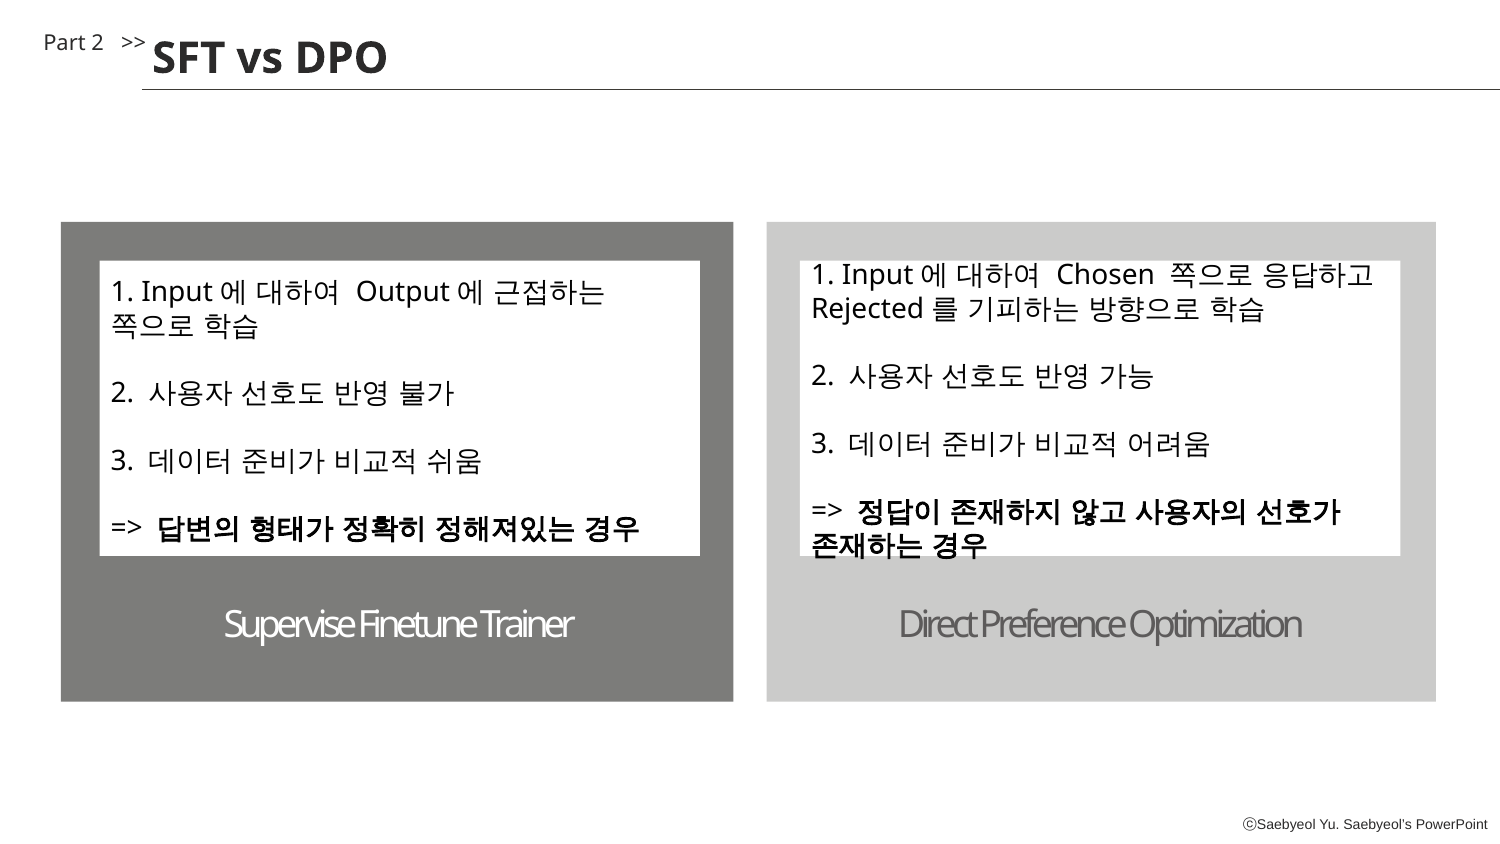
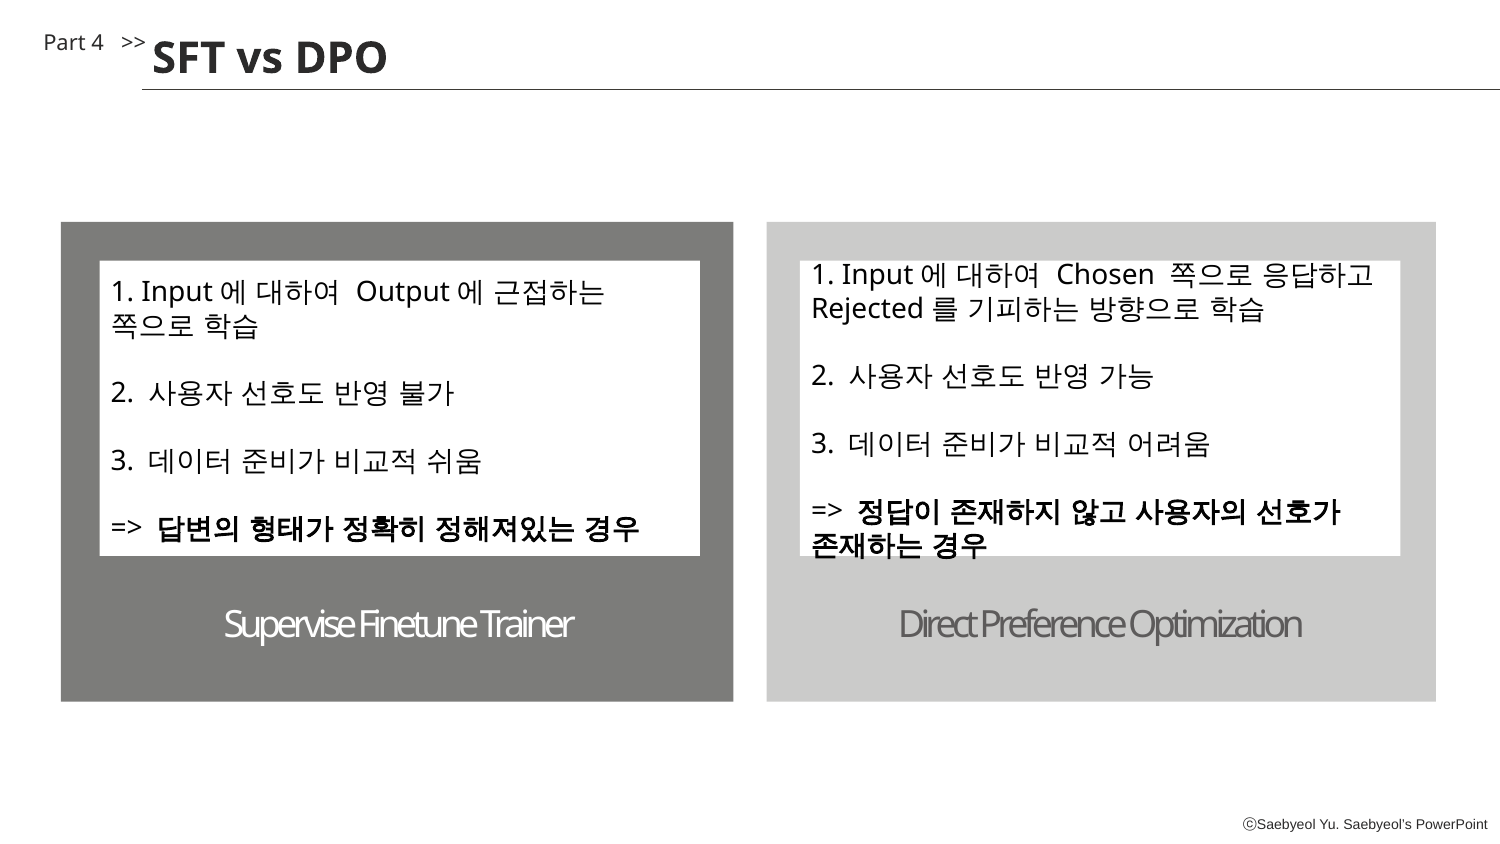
Part 2: 2 -> 4
